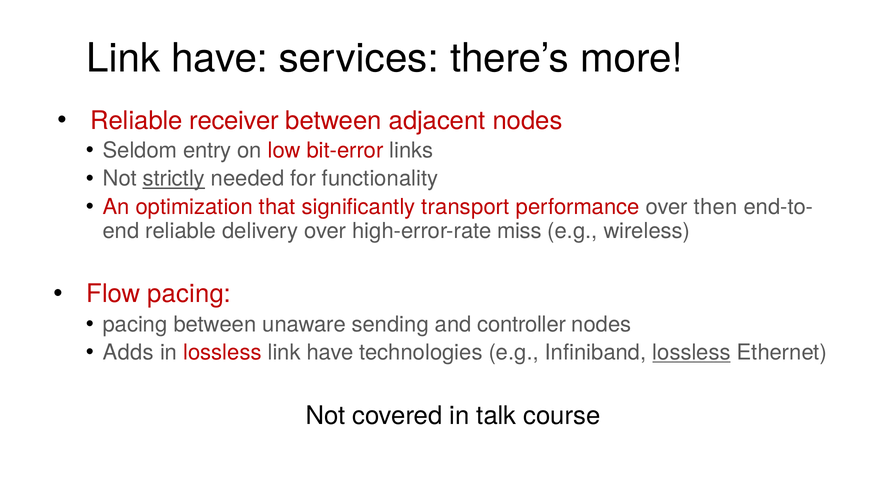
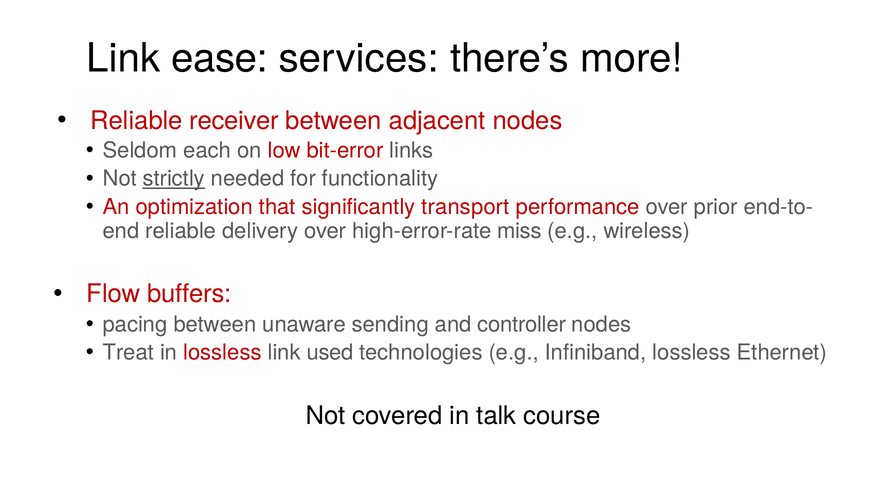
have at (220, 58): have -> ease
entry: entry -> each
then: then -> prior
Flow pacing: pacing -> buffers
Adds: Adds -> Treat
lossless link have: have -> used
lossless at (692, 353) underline: present -> none
